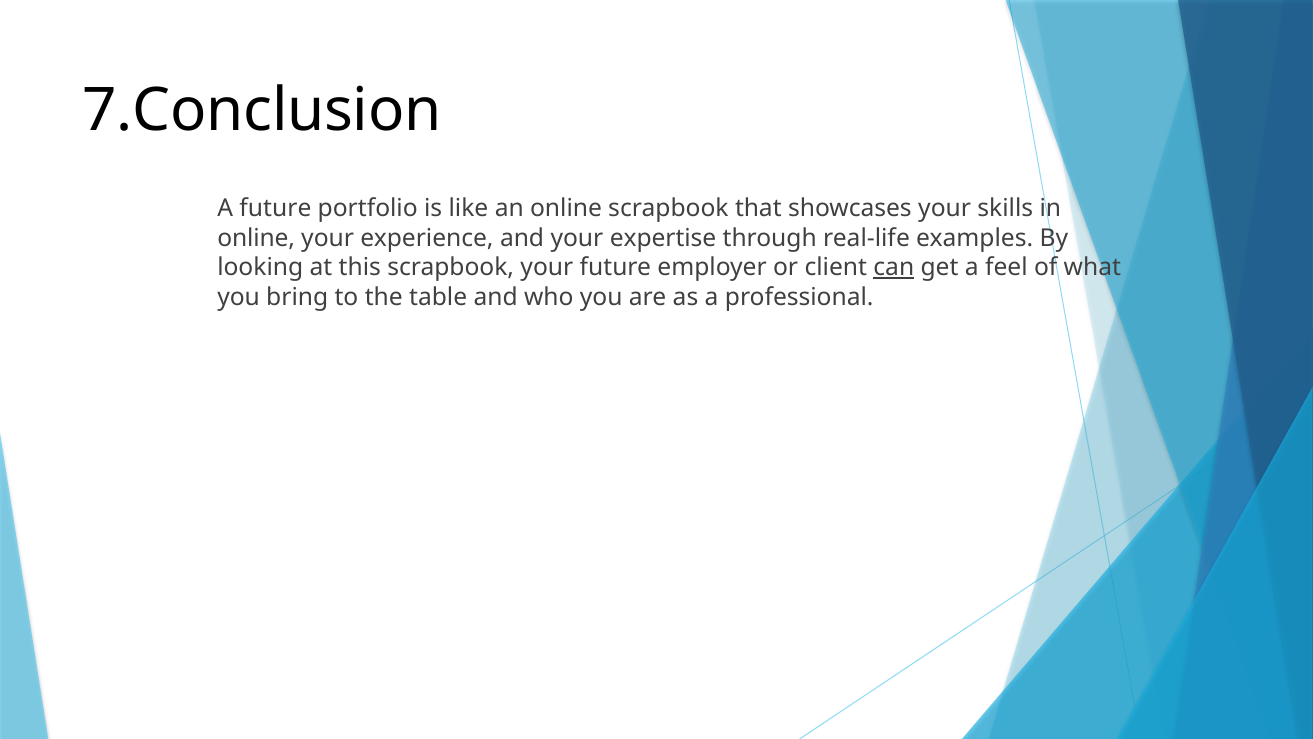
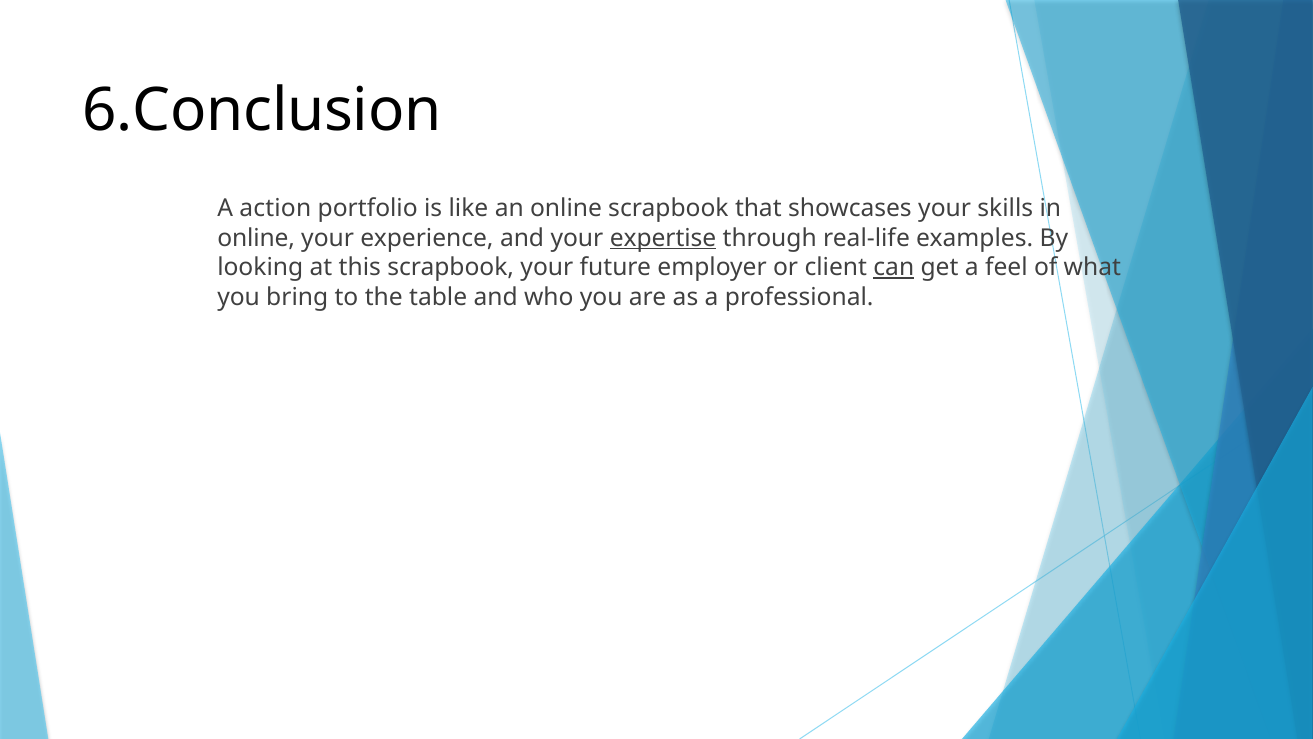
7.Conclusion: 7.Conclusion -> 6.Conclusion
A future: future -> action
expertise underline: none -> present
